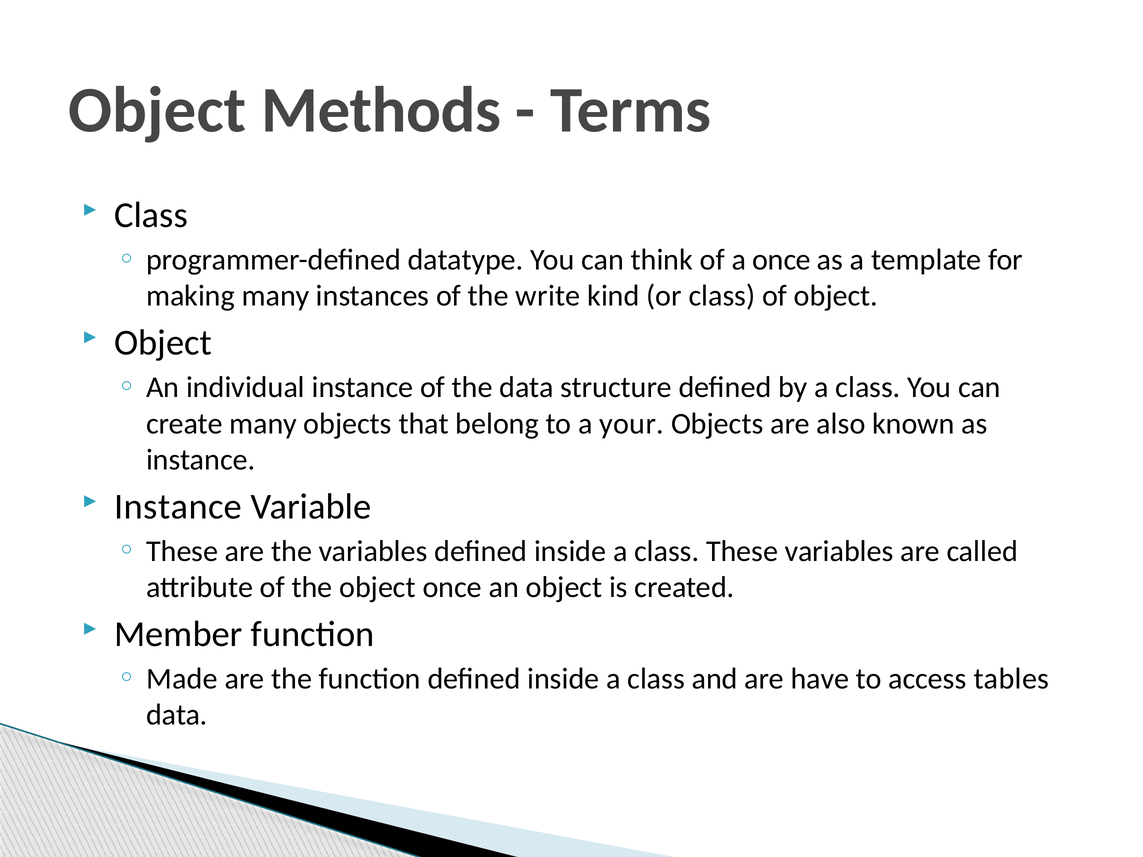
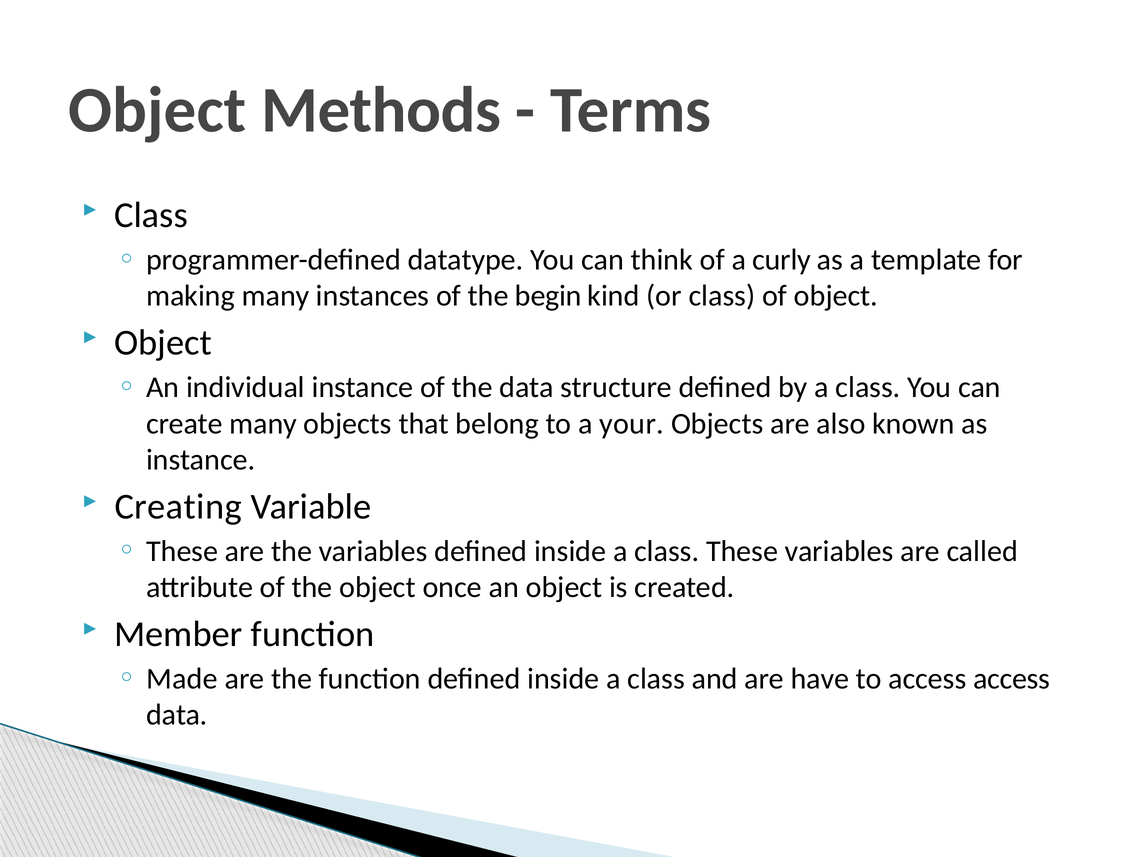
a once: once -> curly
write: write -> begin
Instance at (178, 507): Instance -> Creating
access tables: tables -> access
